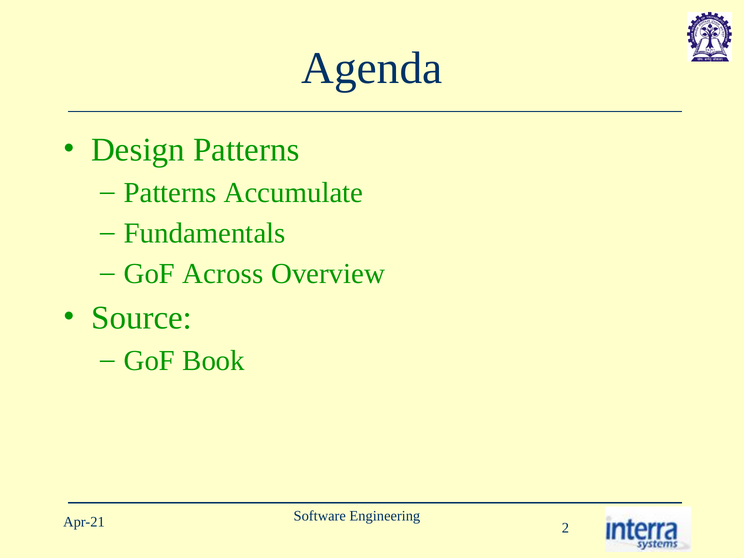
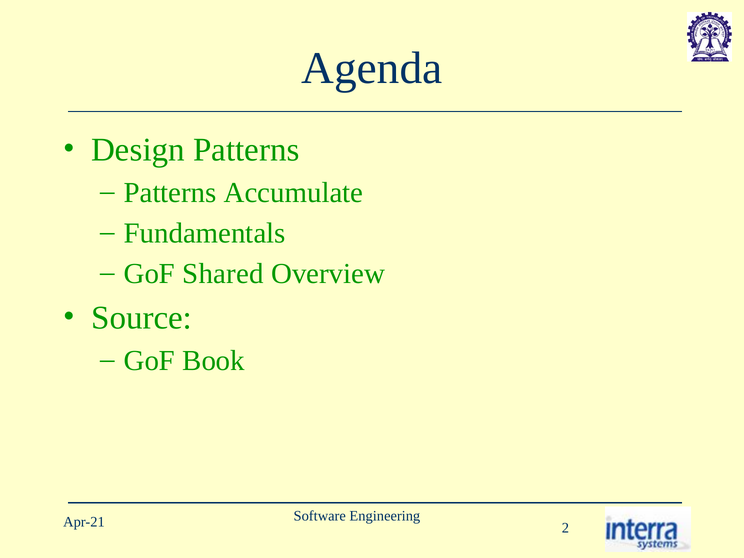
Across: Across -> Shared
